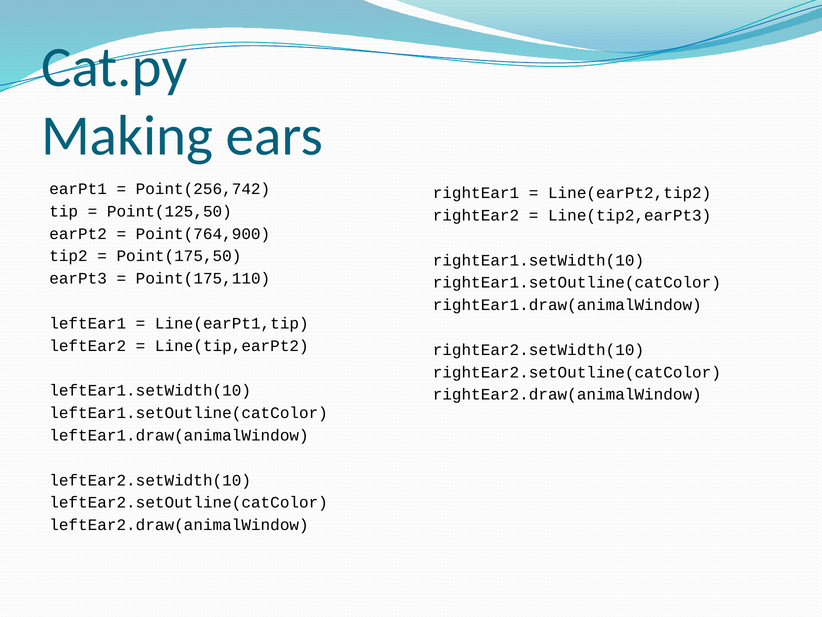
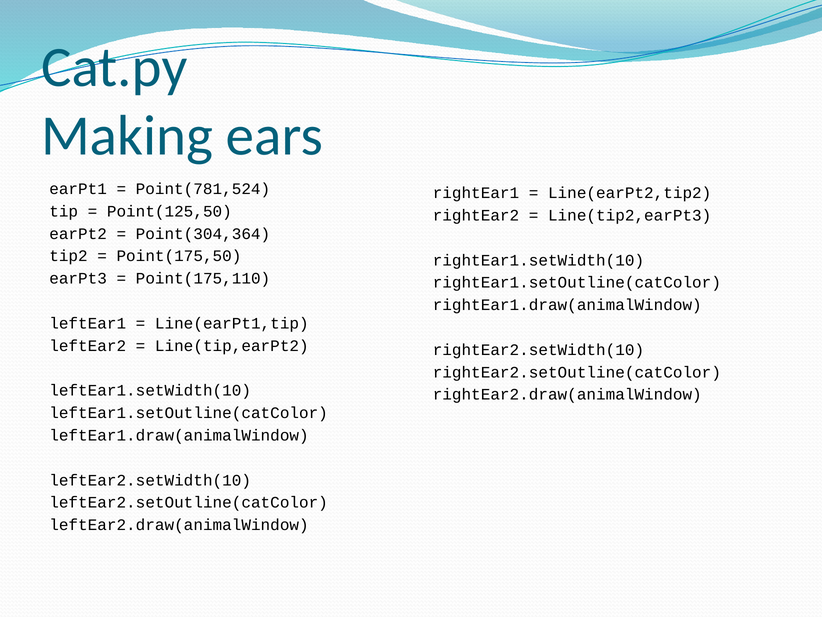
Point(256,742: Point(256,742 -> Point(781,524
Point(764,900: Point(764,900 -> Point(304,364
